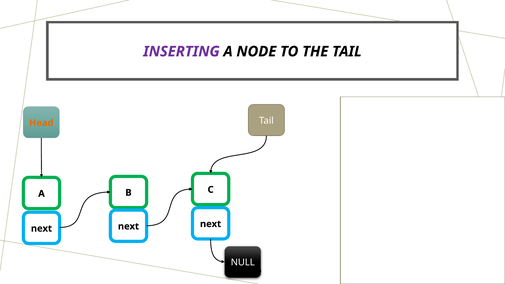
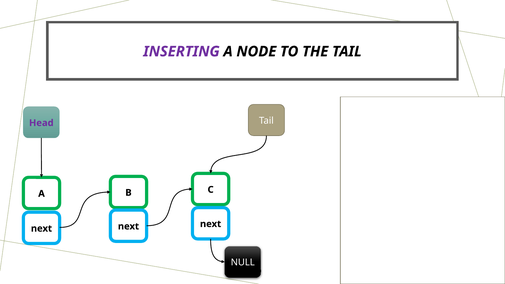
Head colour: orange -> purple
